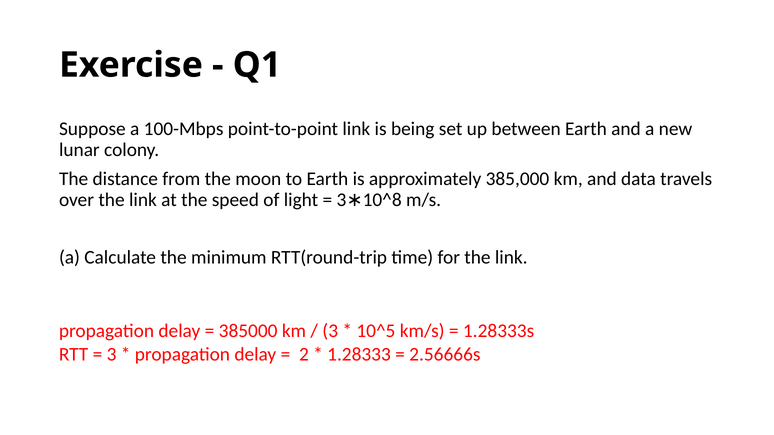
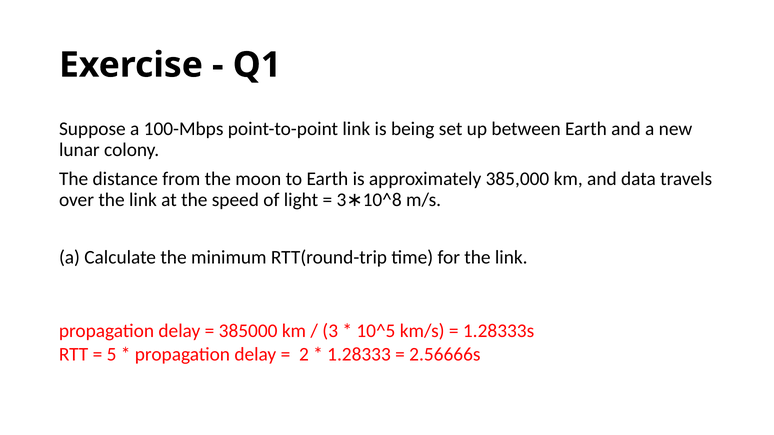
3 at (112, 355): 3 -> 5
